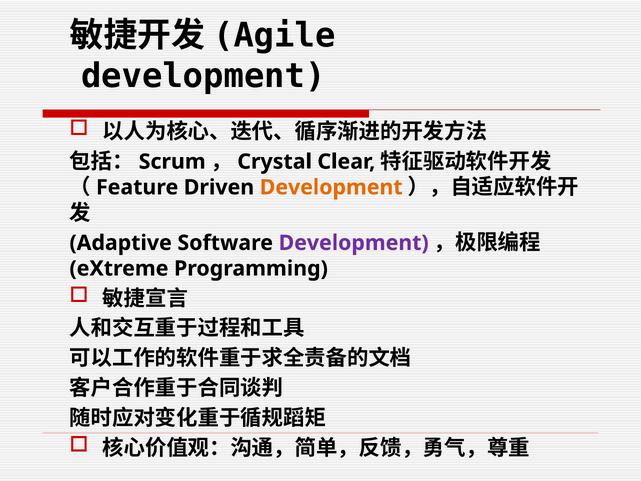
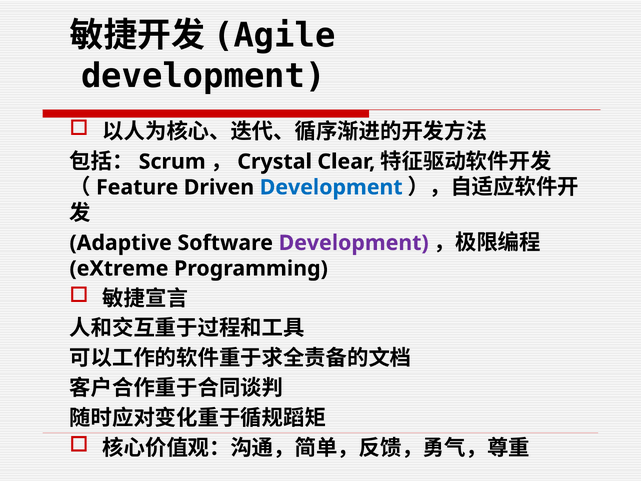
Development at (331, 187) colour: orange -> blue
